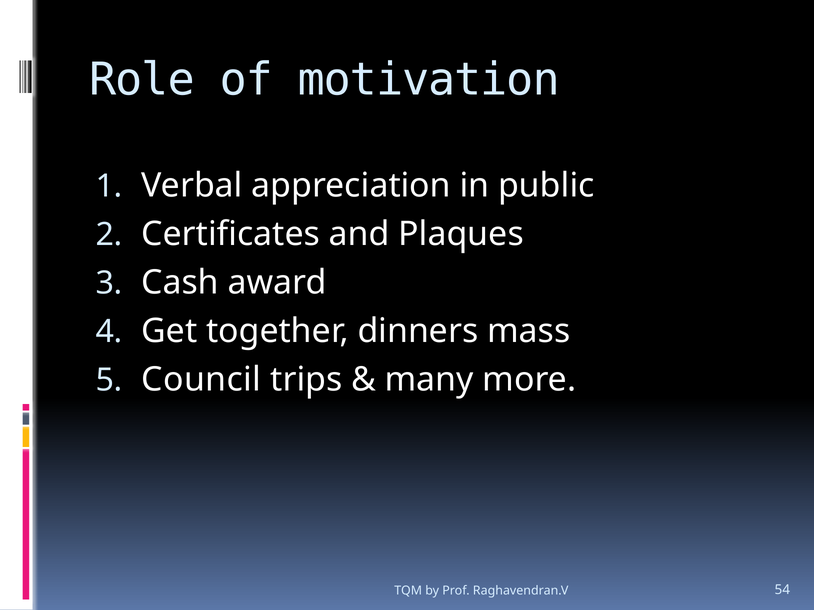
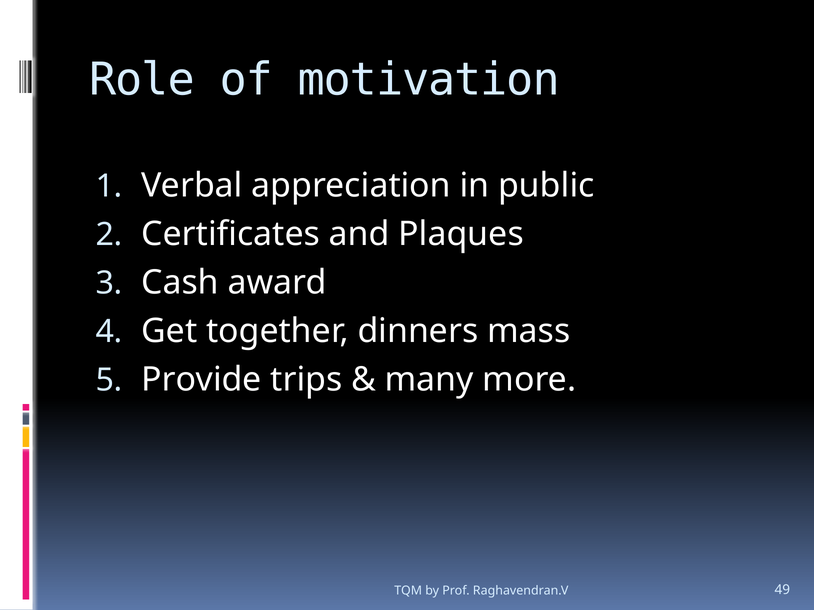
Council: Council -> Provide
54: 54 -> 49
